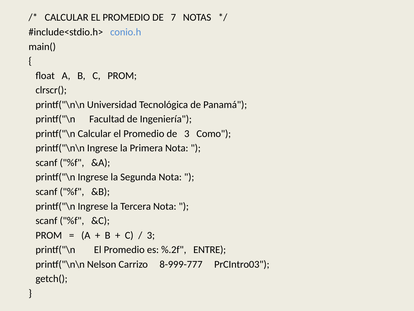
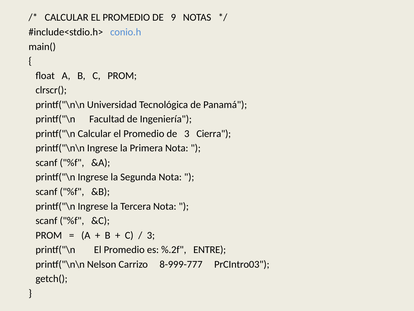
7: 7 -> 9
Como: Como -> Cierra
